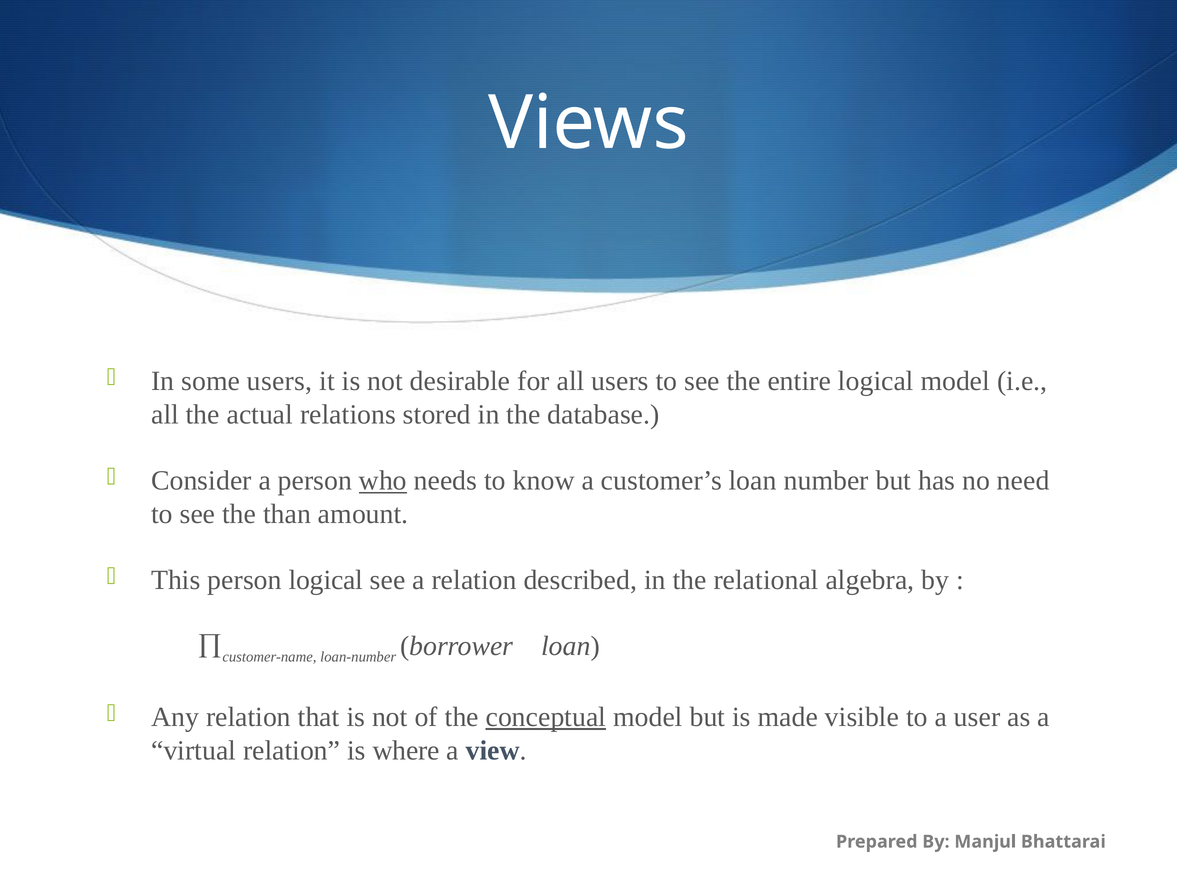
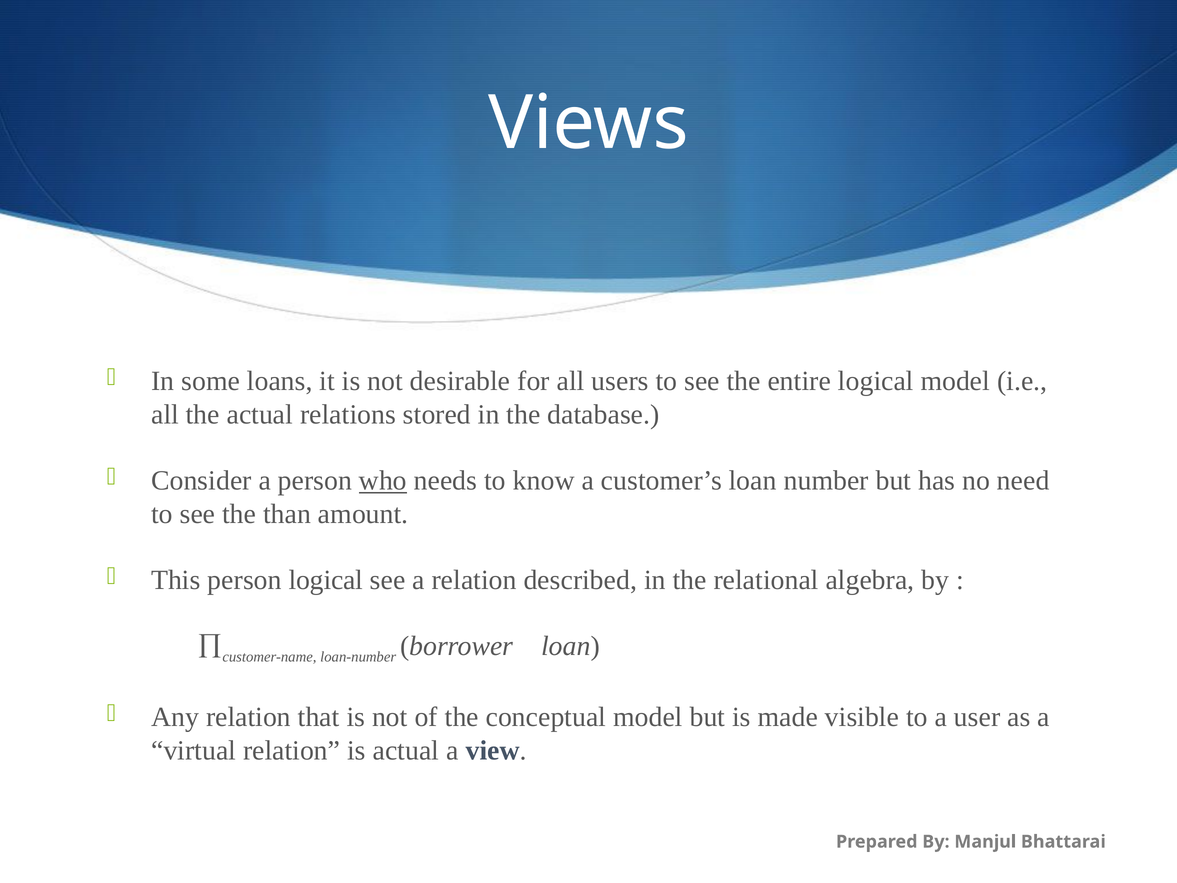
some users: users -> loans
conceptual underline: present -> none
is where: where -> actual
